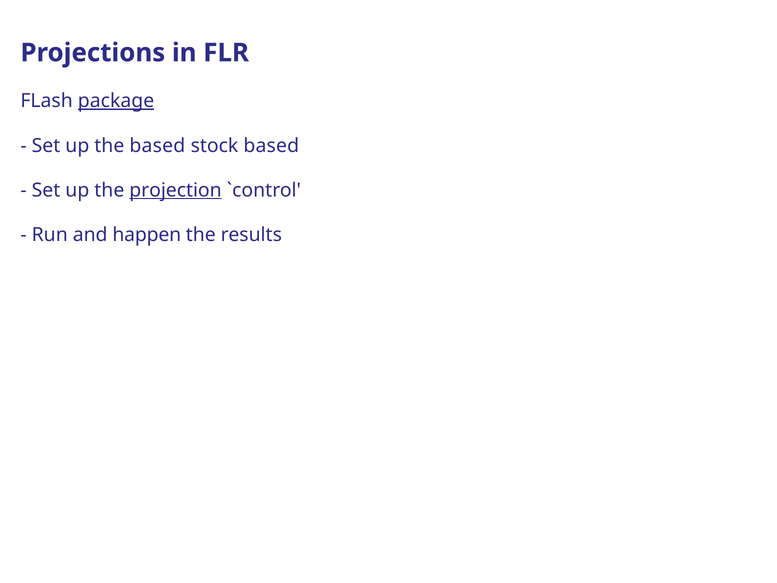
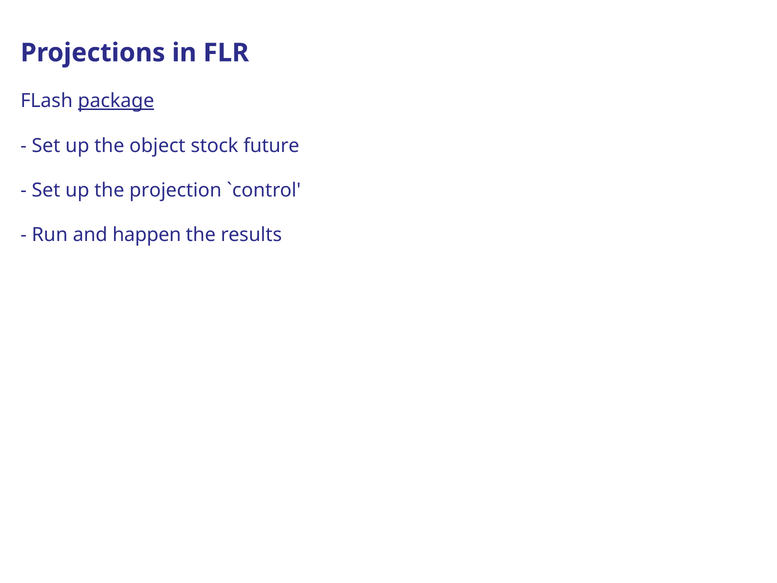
the based: based -> object
stock based: based -> future
projection underline: present -> none
